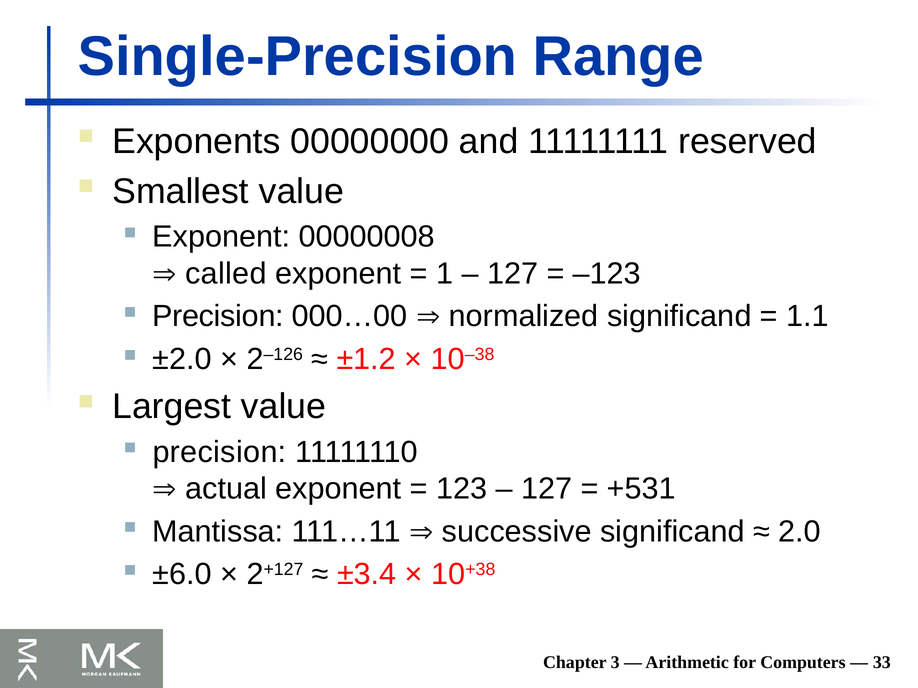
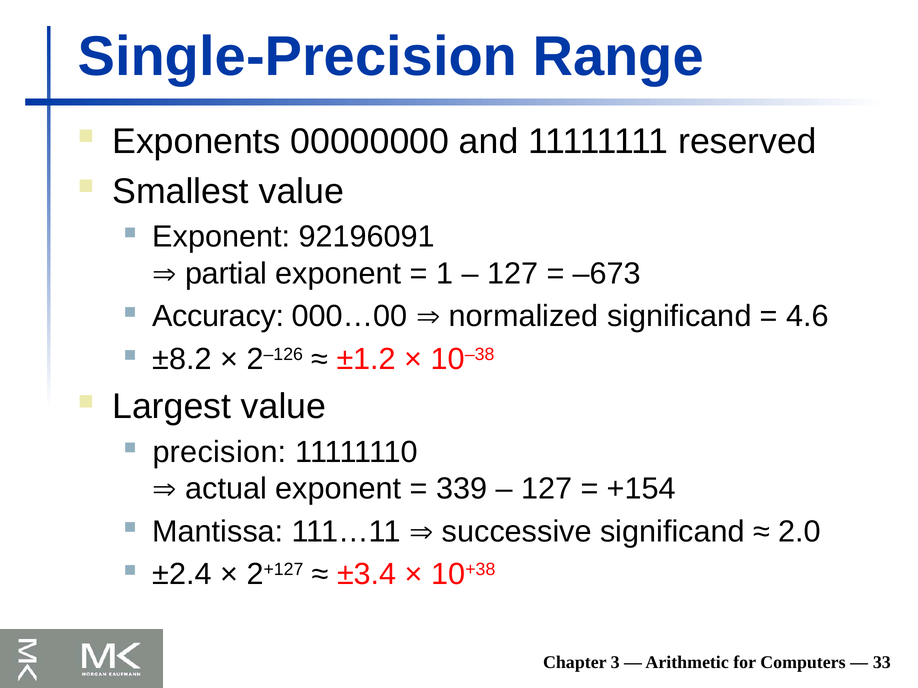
00000008: 00000008 -> 92196091
called: called -> partial
–123: –123 -> –673
Precision at (218, 317): Precision -> Accuracy
1.1: 1.1 -> 4.6
±2.0: ±2.0 -> ±8.2
123: 123 -> 339
+531: +531 -> +154
±6.0: ±6.0 -> ±2.4
